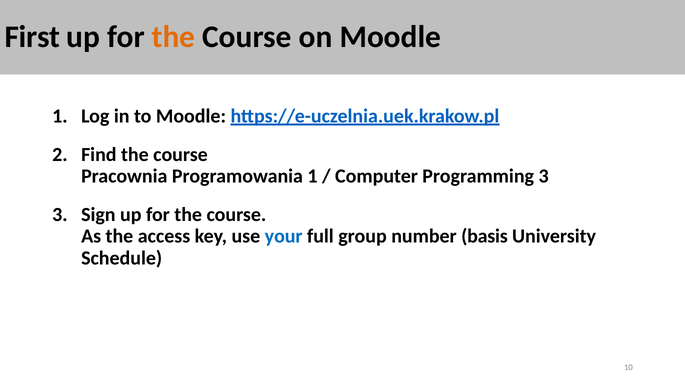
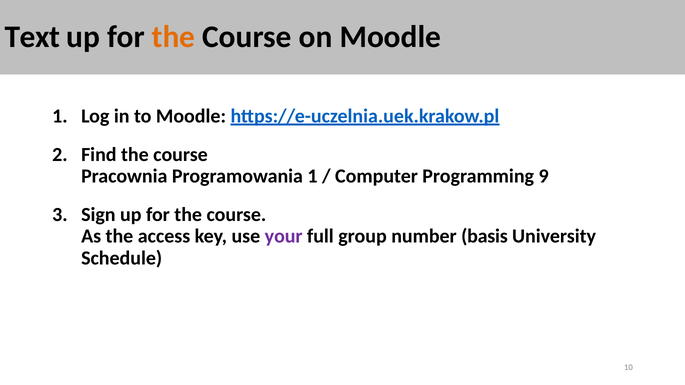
First: First -> Text
Programming 3: 3 -> 9
your colour: blue -> purple
